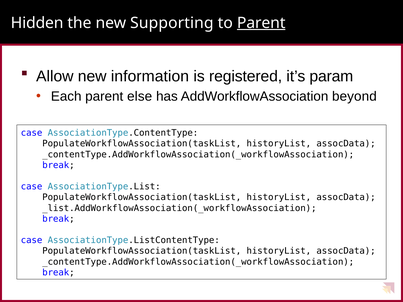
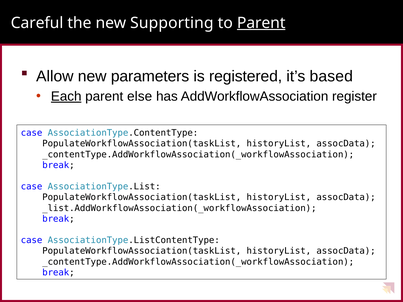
Hidden: Hidden -> Careful
information: information -> parameters
param: param -> based
Each underline: none -> present
beyond: beyond -> register
